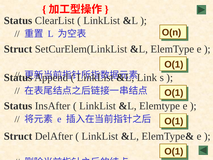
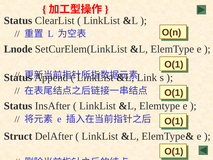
Struct at (18, 49): Struct -> Lnode
